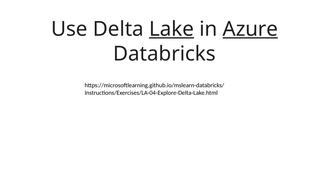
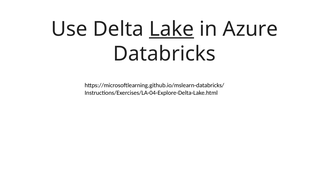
Azure underline: present -> none
